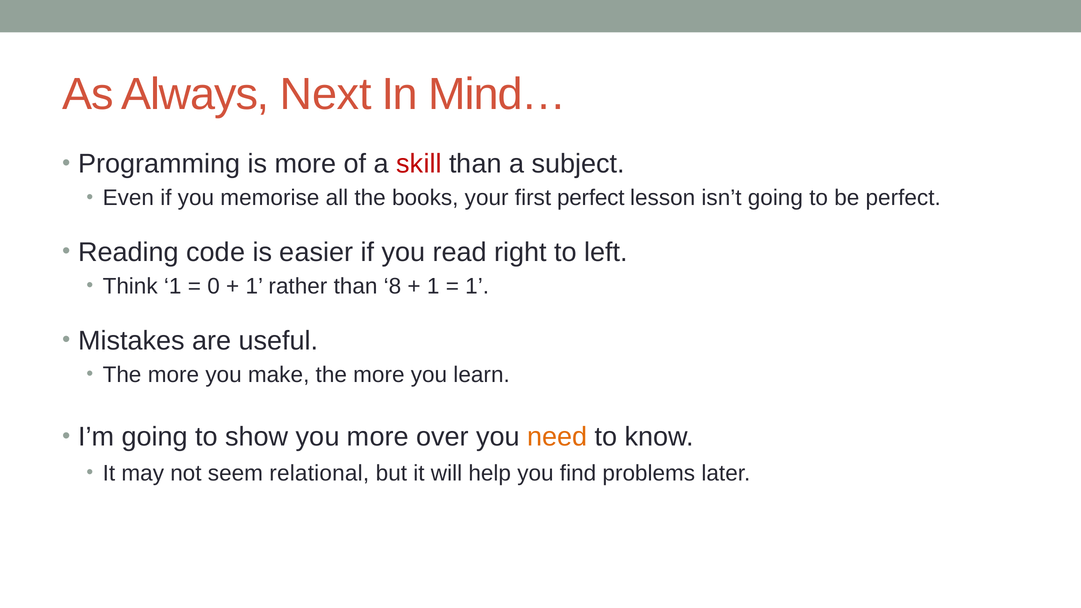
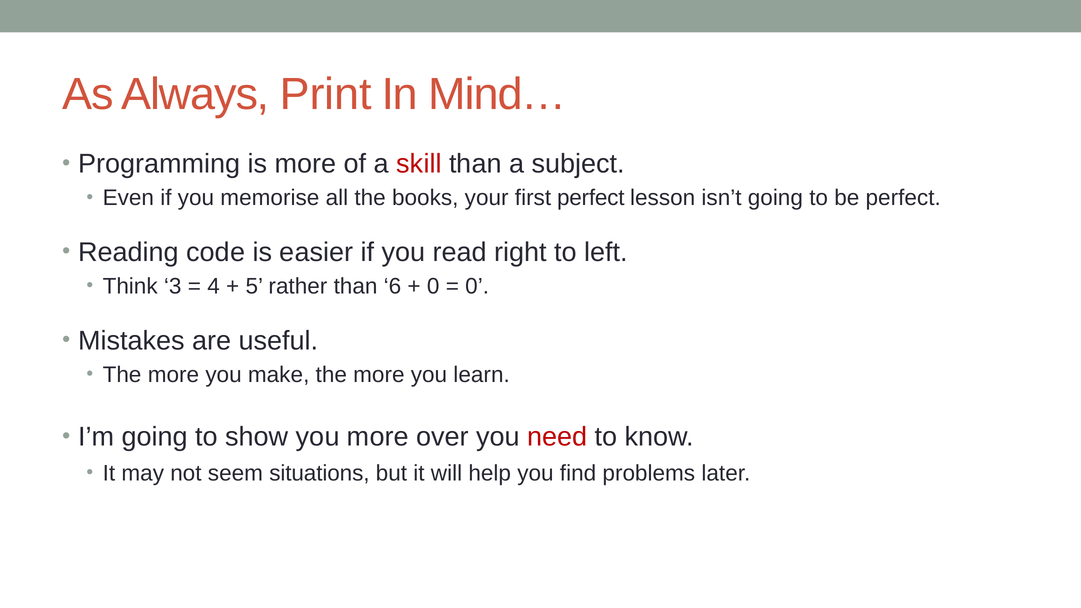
Next: Next -> Print
Think 1: 1 -> 3
0: 0 -> 4
1 at (254, 286): 1 -> 5
8: 8 -> 6
1 at (433, 286): 1 -> 0
1 at (477, 286): 1 -> 0
need colour: orange -> red
relational: relational -> situations
